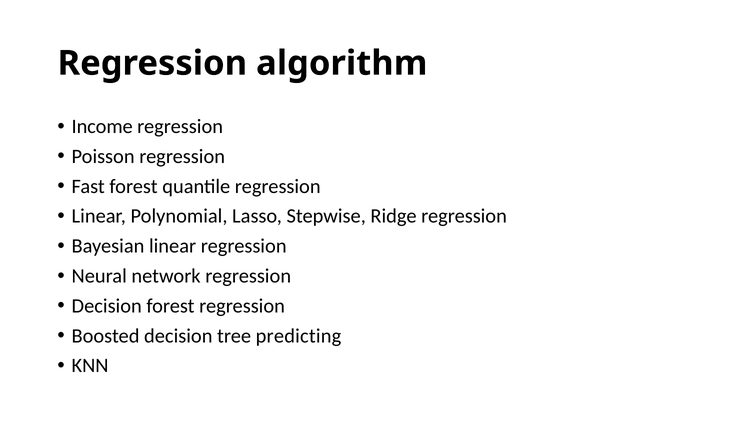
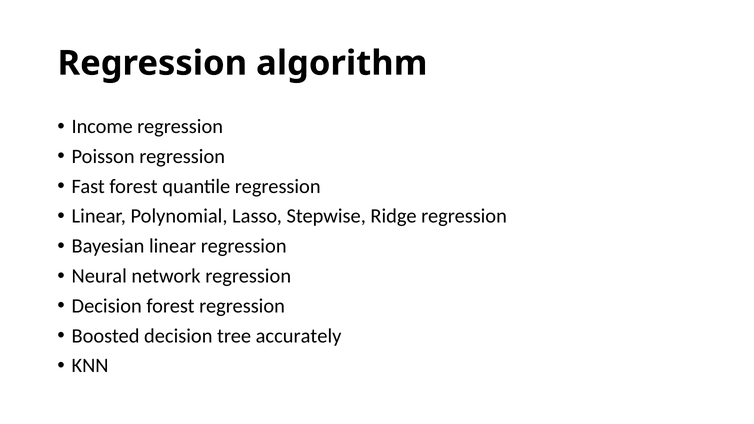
predicting: predicting -> accurately
